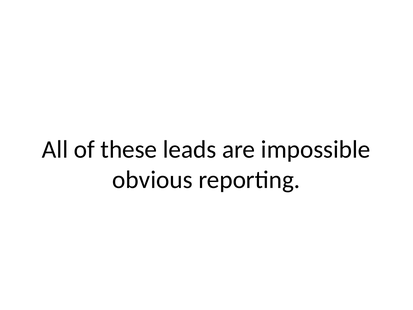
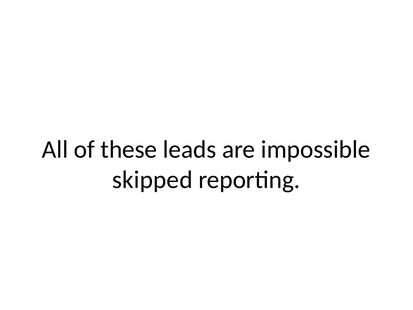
obvious: obvious -> skipped
